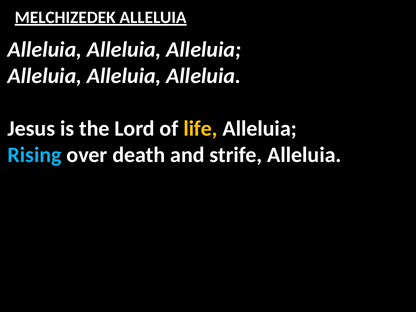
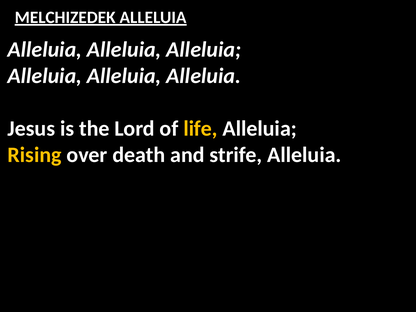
Rising colour: light blue -> yellow
